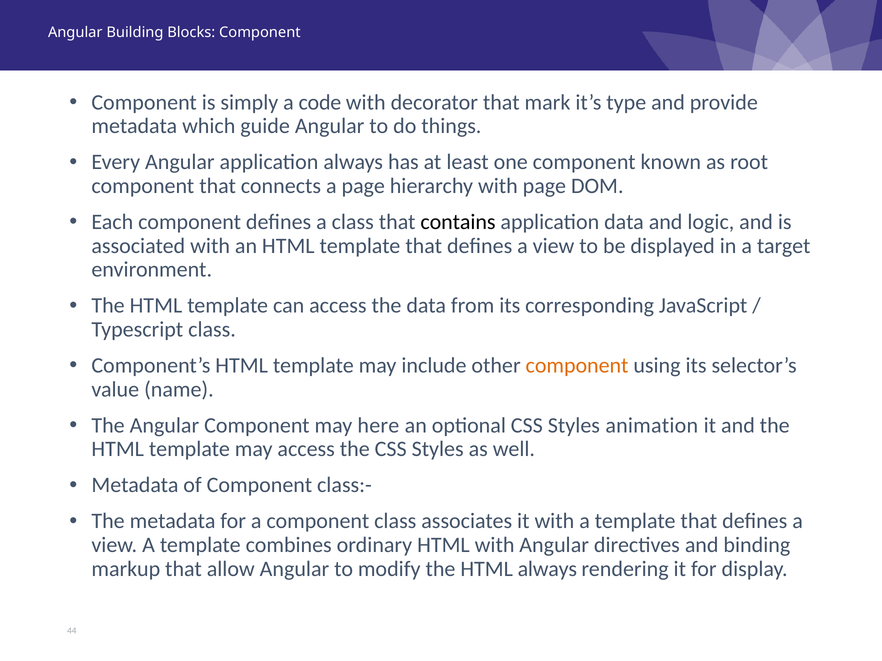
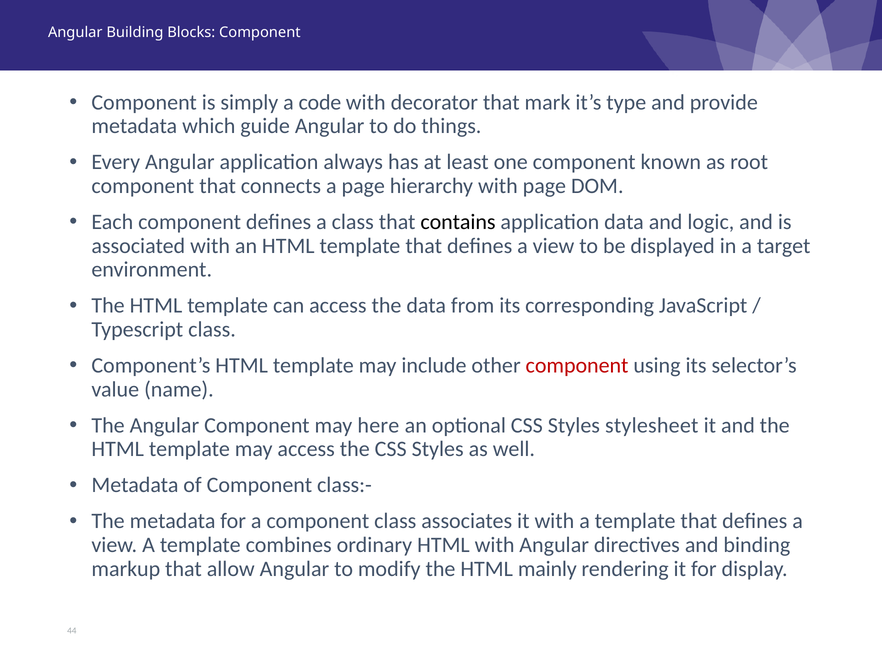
component at (577, 366) colour: orange -> red
animation: animation -> stylesheet
HTML always: always -> mainly
